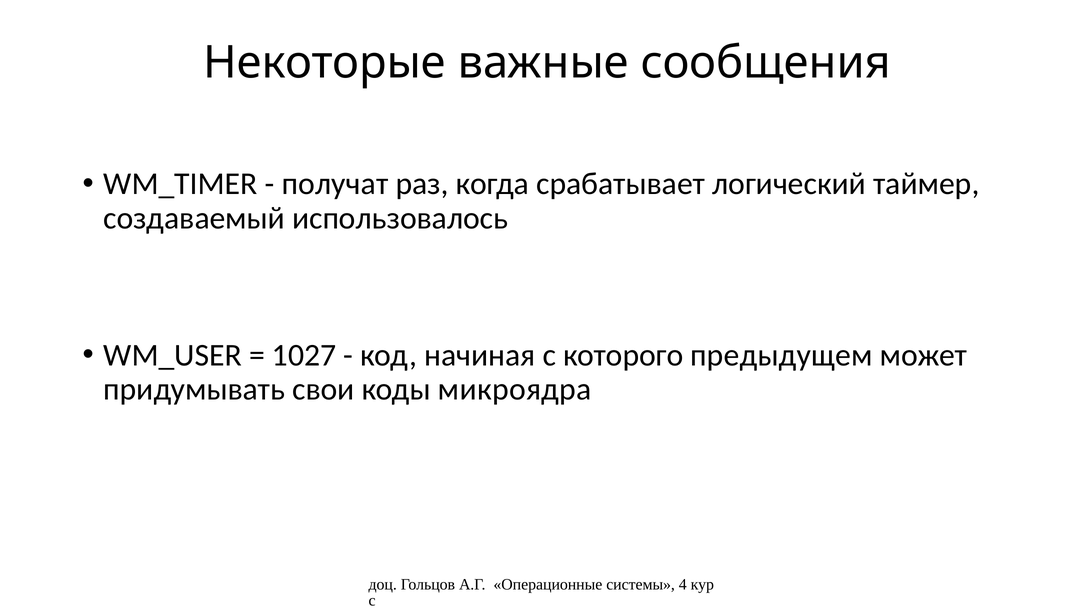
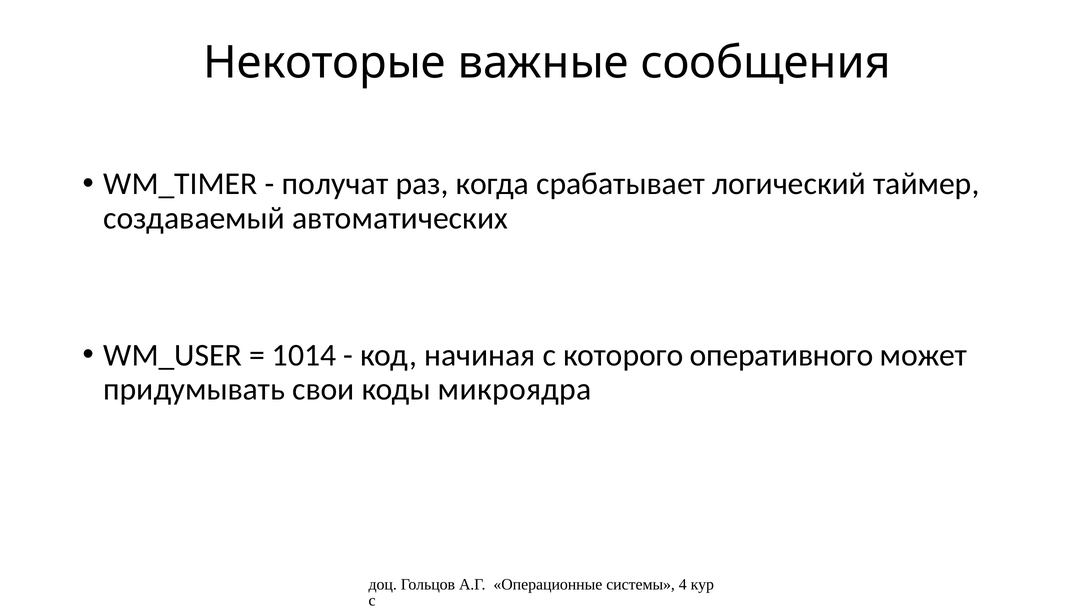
использовалось: использовалось -> автоматических
1027: 1027 -> 1014
предыдущем: предыдущем -> оперативного
